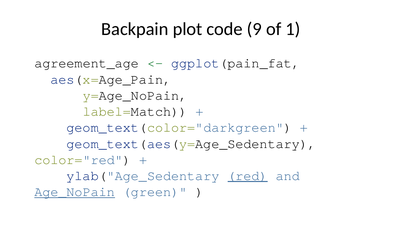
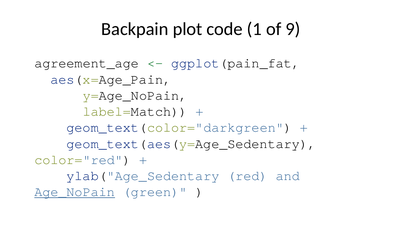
9: 9 -> 1
1: 1 -> 9
red underline: present -> none
